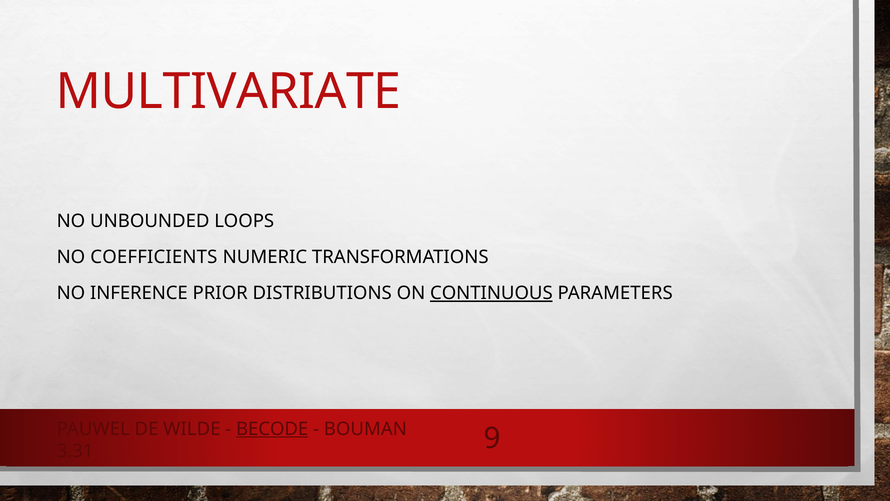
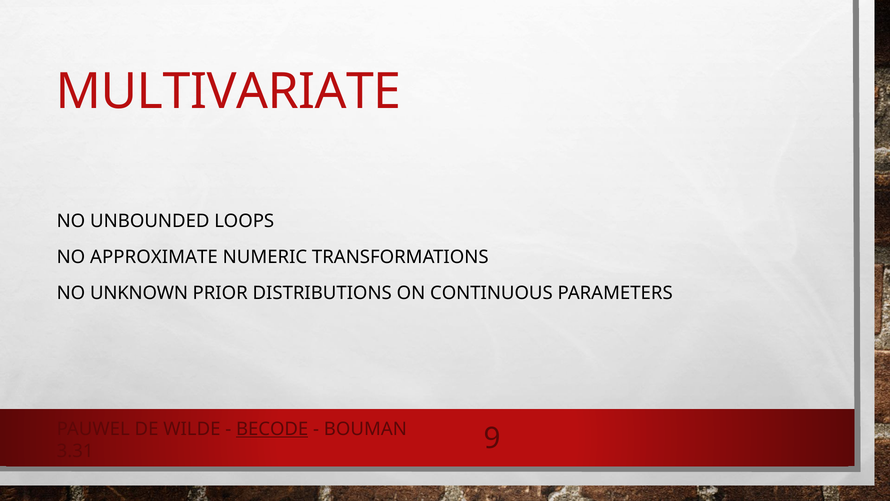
COEFFICIENTS: COEFFICIENTS -> APPROXIMATE
INFERENCE: INFERENCE -> UNKNOWN
CONTINUOUS underline: present -> none
